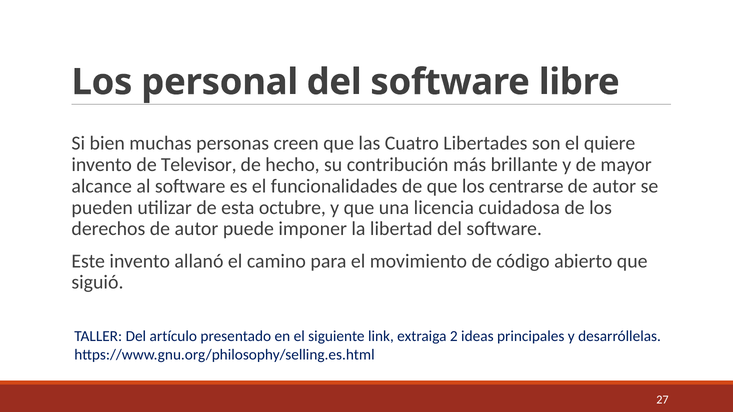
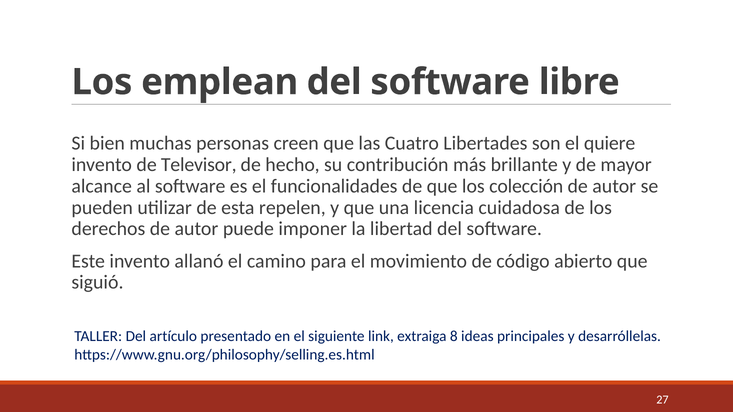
personal: personal -> emplean
centrarse: centrarse -> colección
octubre: octubre -> repelen
2: 2 -> 8
